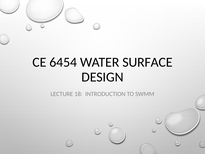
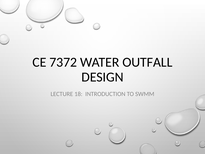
6454: 6454 -> 7372
SURFACE: SURFACE -> OUTFALL
